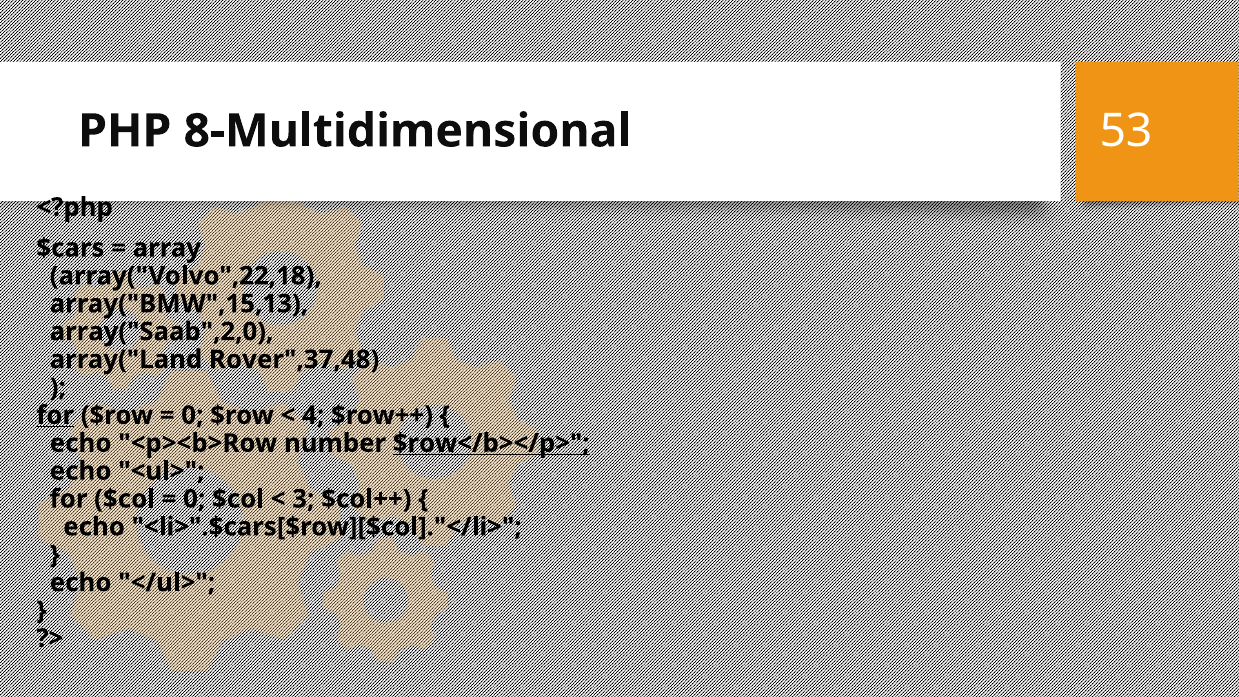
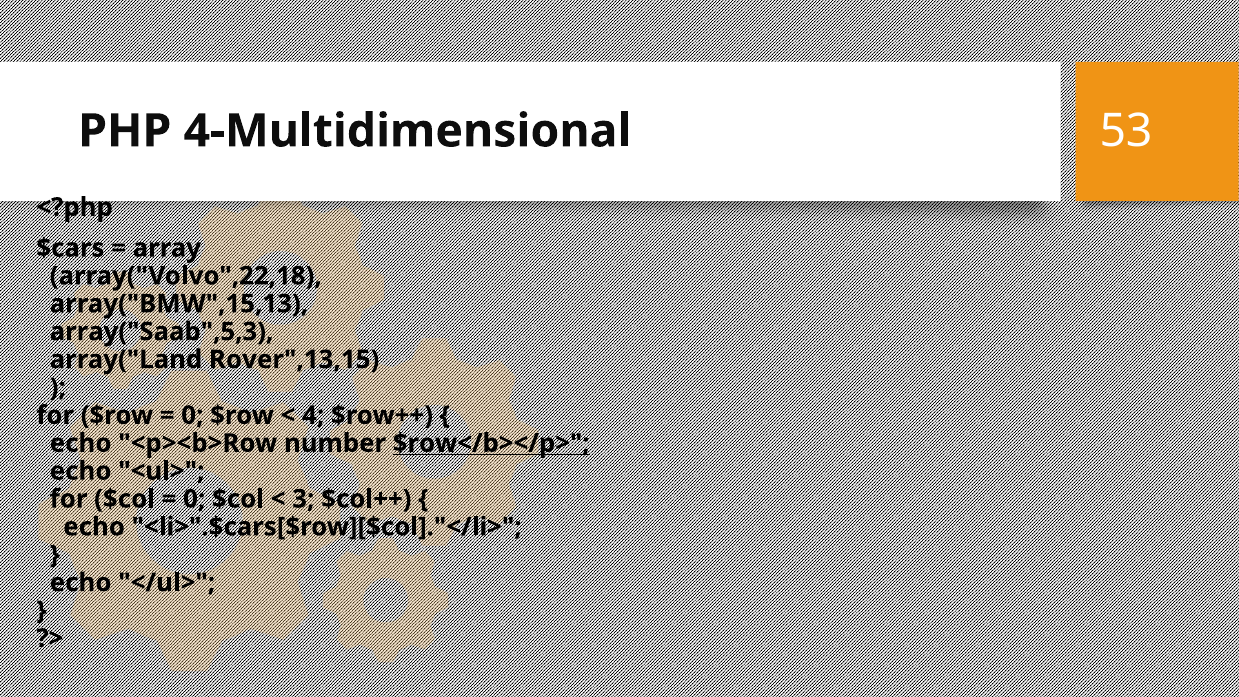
8-Multidimensional: 8-Multidimensional -> 4-Multidimensional
array("Saab",2,0: array("Saab",2,0 -> array("Saab",5,3
Rover",37,48: Rover",37,48 -> Rover",13,15
for at (55, 415) underline: present -> none
